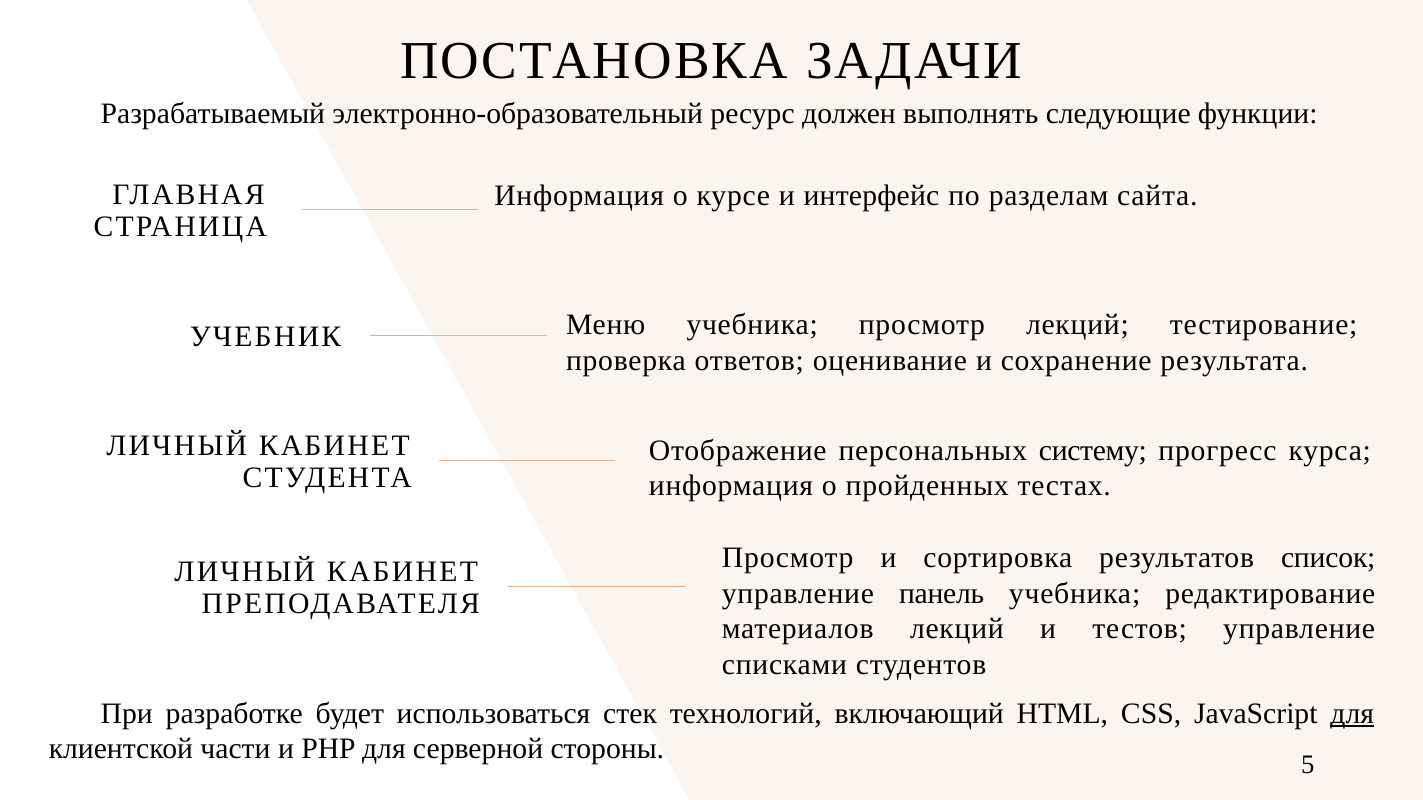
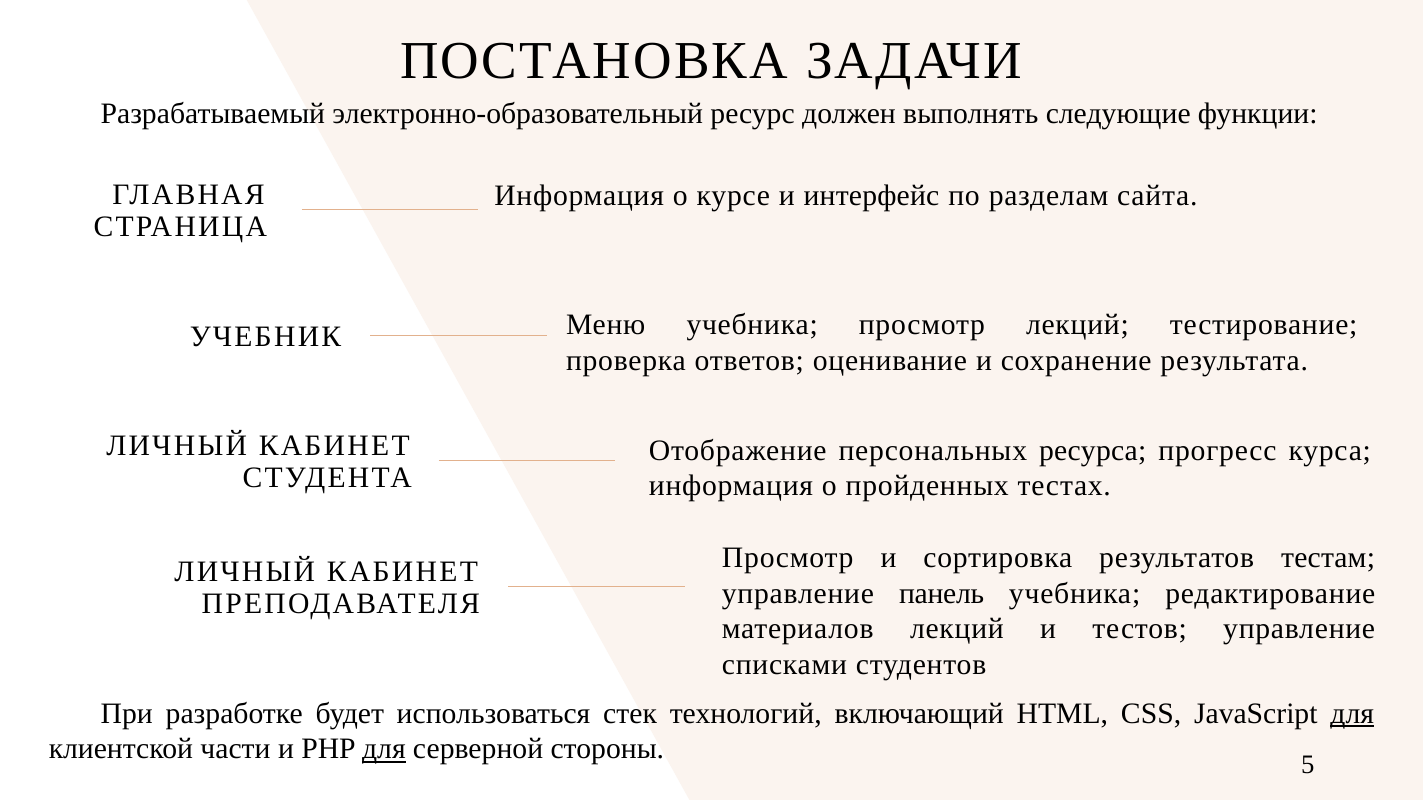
систему: систему -> ресурса
список: список -> тестам
для at (384, 750) underline: none -> present
